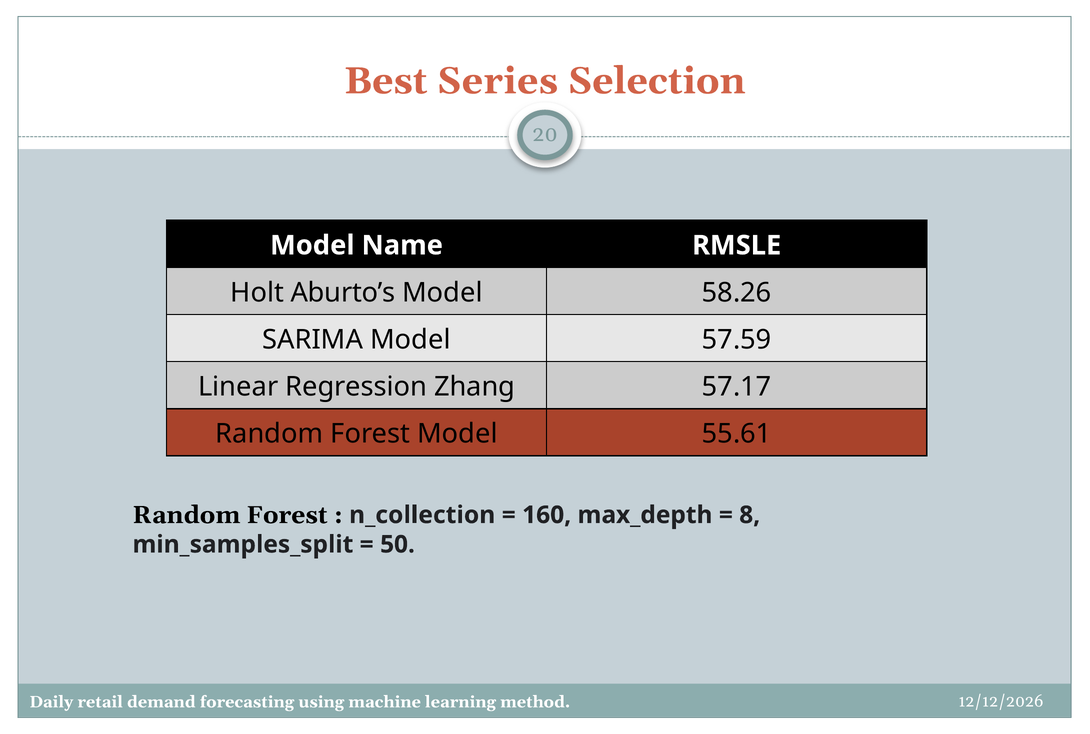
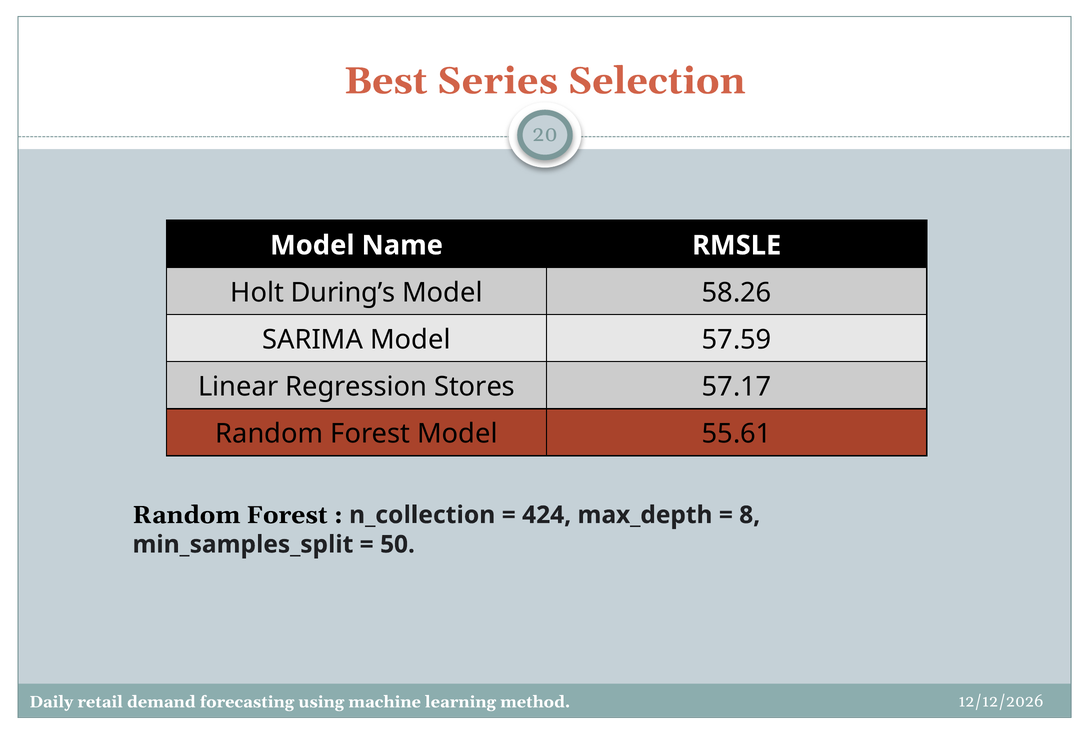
Aburto’s: Aburto’s -> During’s
Zhang: Zhang -> Stores
160: 160 -> 424
